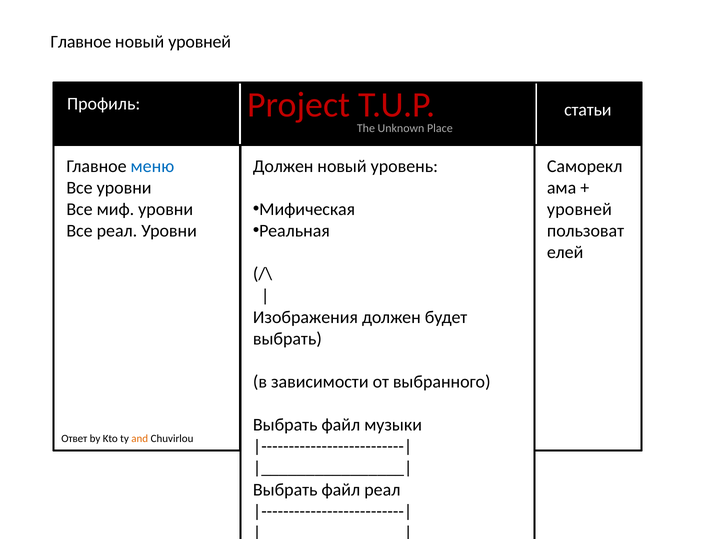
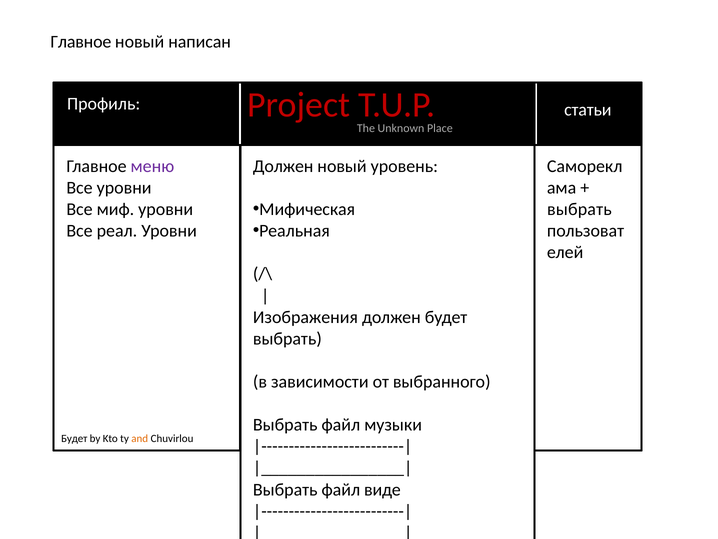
новый уровней: уровней -> написан
меню colour: blue -> purple
уровней at (579, 209): уровней -> выбрать
Ответ at (74, 438): Ответ -> Будет
файл реал: реал -> виде
